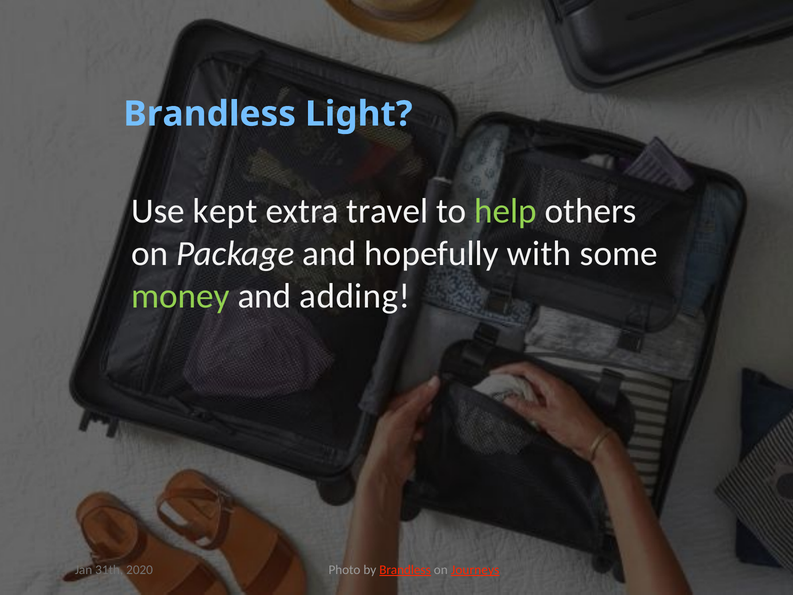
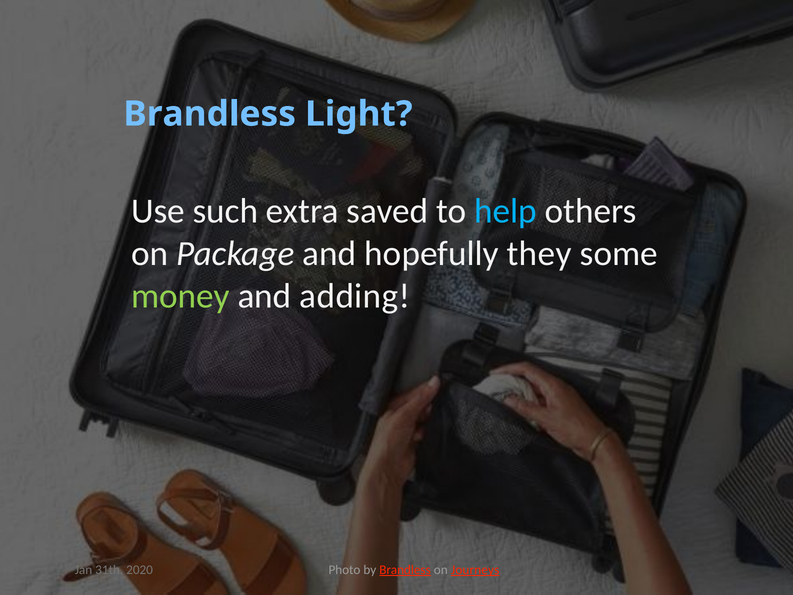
kept: kept -> such
travel: travel -> saved
help colour: light green -> light blue
with: with -> they
